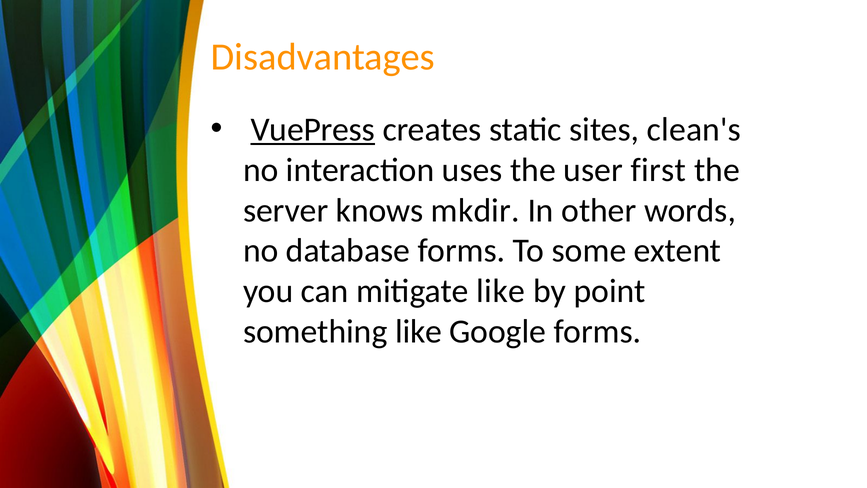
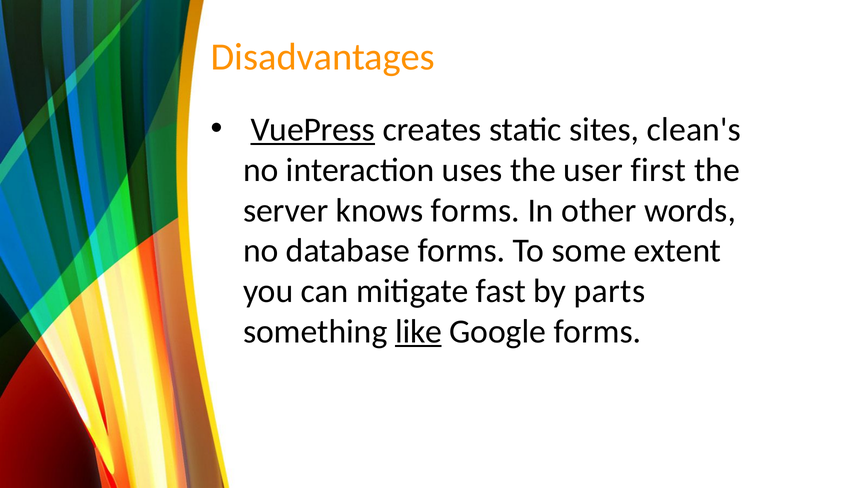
knows mkdir: mkdir -> forms
mitigate like: like -> fast
point: point -> parts
like at (418, 331) underline: none -> present
